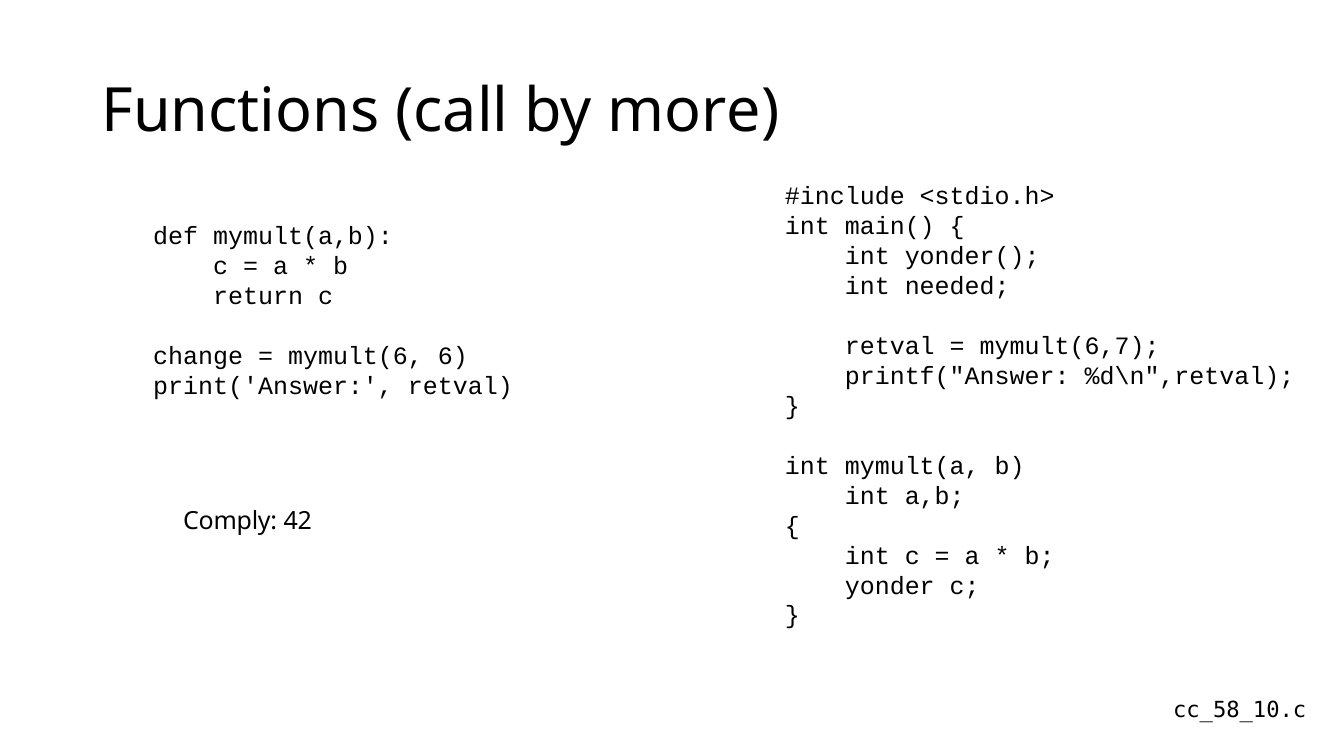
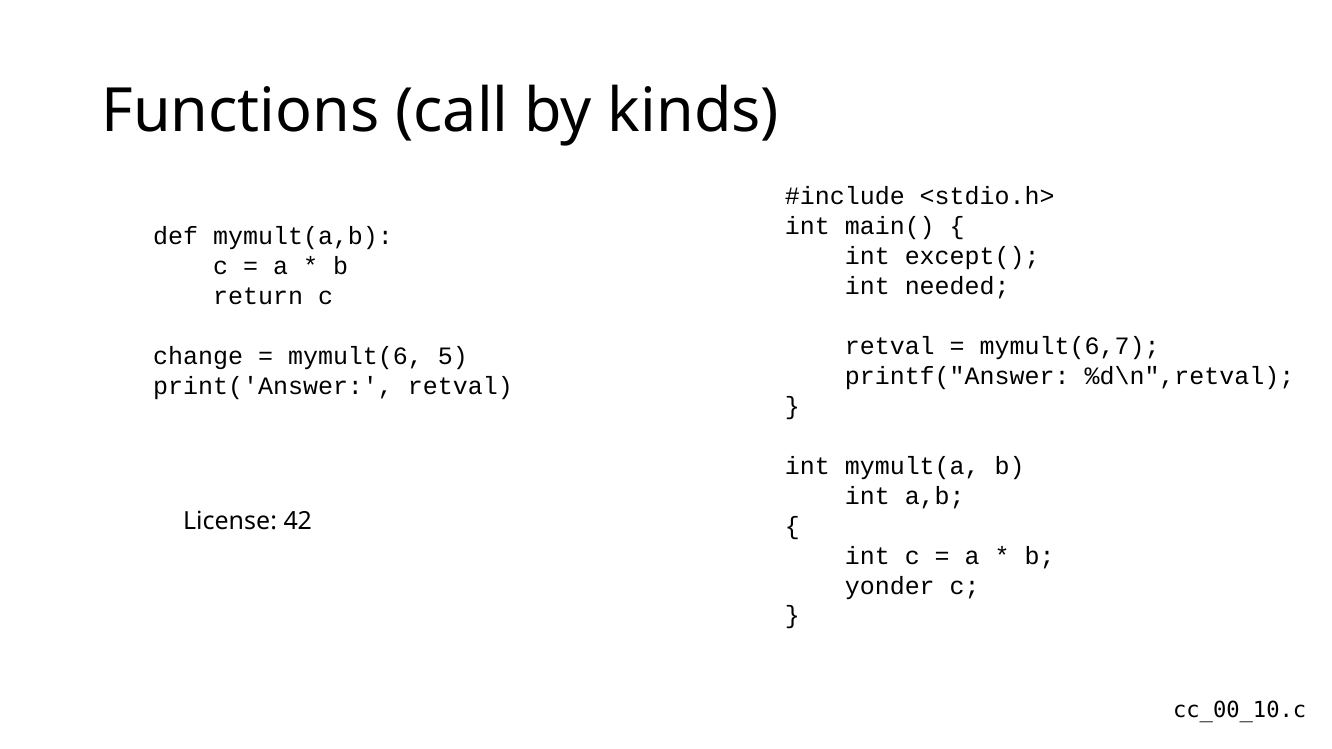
more: more -> kinds
yonder(: yonder( -> except(
6: 6 -> 5
Comply: Comply -> License
cc_58_10.c: cc_58_10.c -> cc_00_10.c
